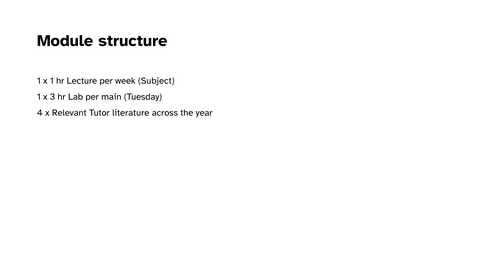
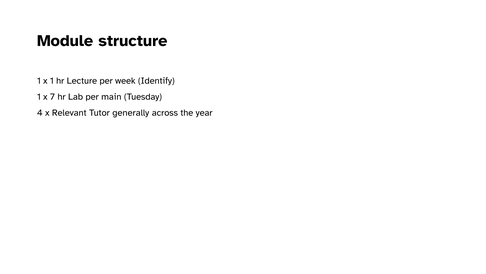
Subject: Subject -> Identify
3: 3 -> 7
literature: literature -> generally
